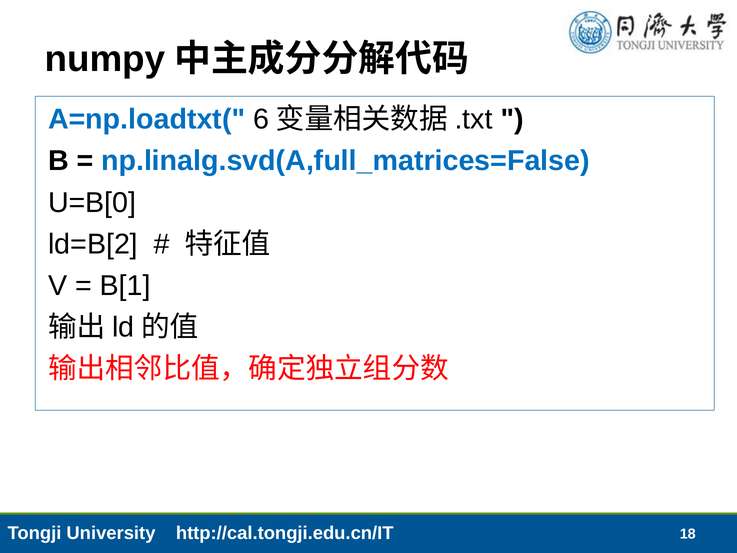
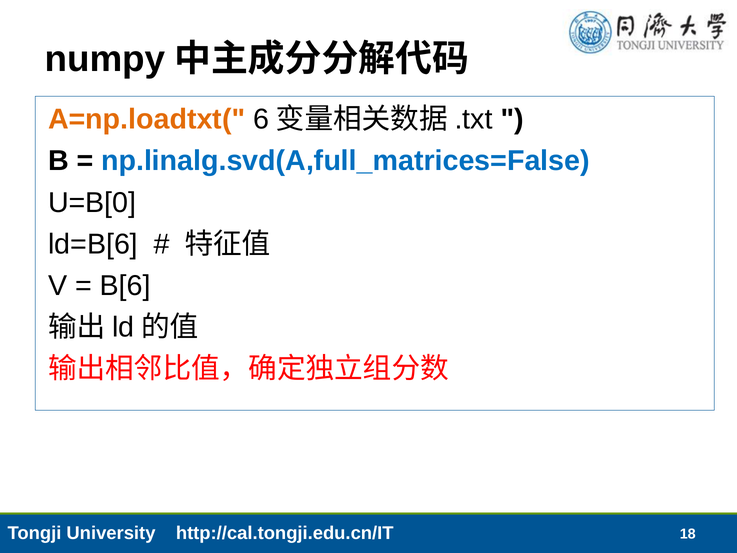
A=np.loadtxt( colour: blue -> orange
ld=B[2: ld=B[2 -> ld=B[6
B[1: B[1 -> B[6
